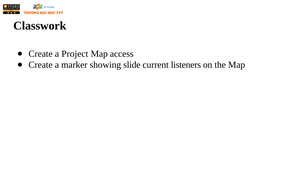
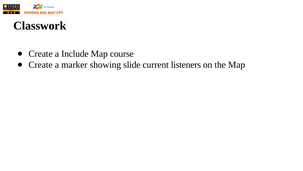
Project: Project -> Include
access: access -> course
